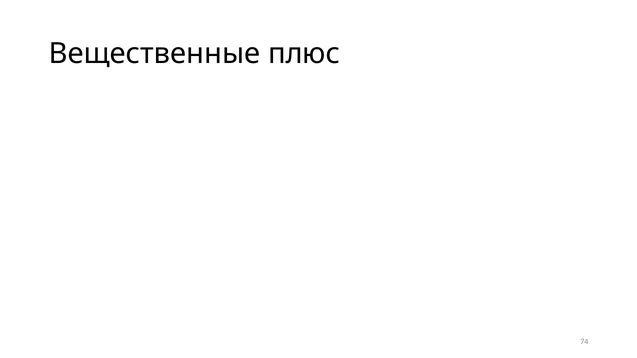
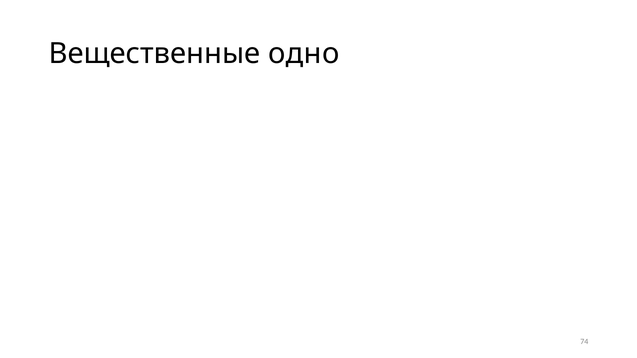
плюс: плюс -> одно
